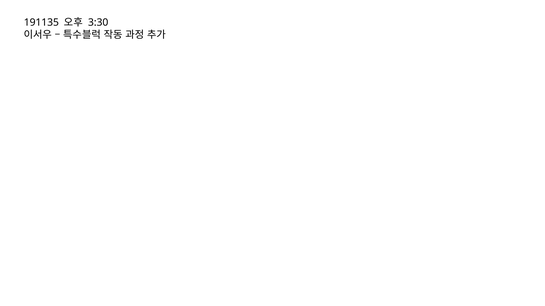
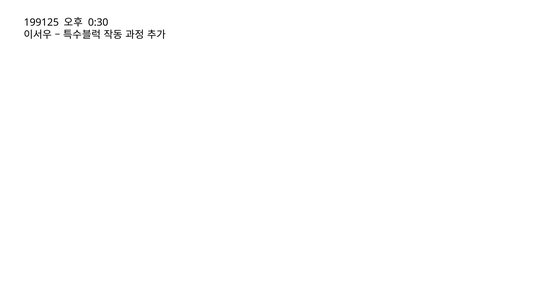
191135: 191135 -> 199125
3:30: 3:30 -> 0:30
